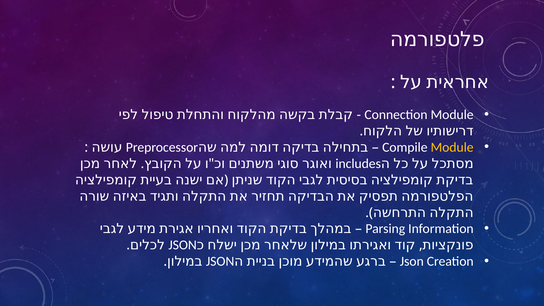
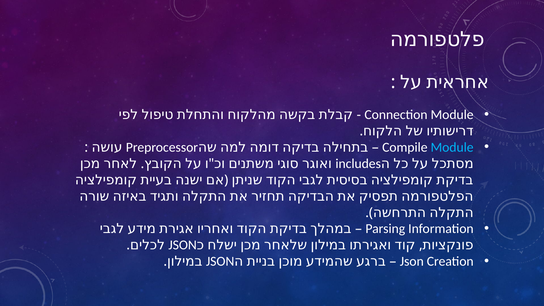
Module at (452, 147) colour: yellow -> light blue
